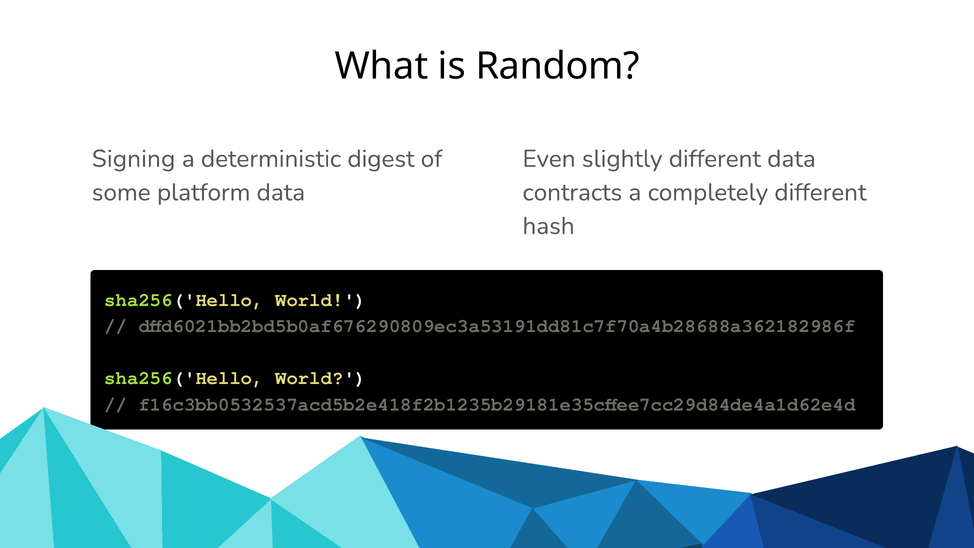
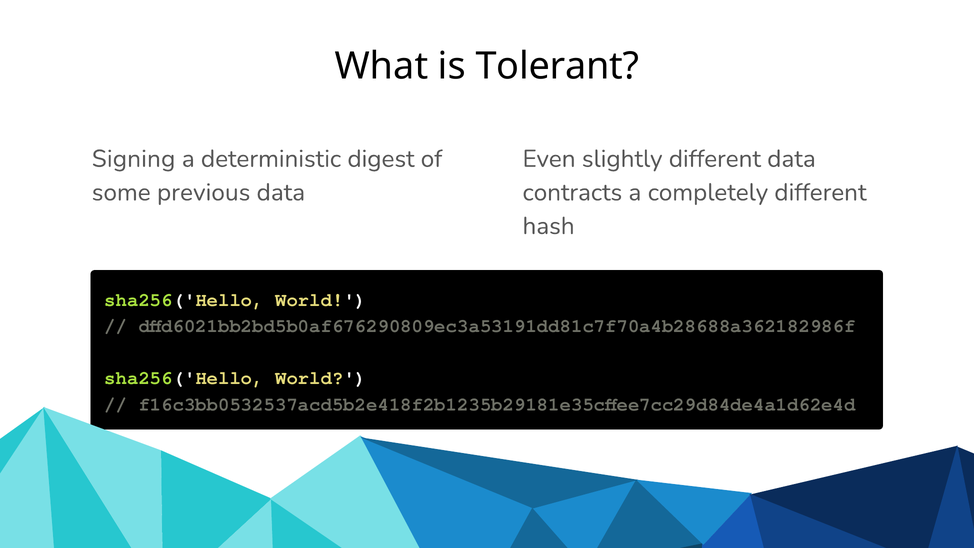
Random: Random -> Tolerant
platform: platform -> previous
